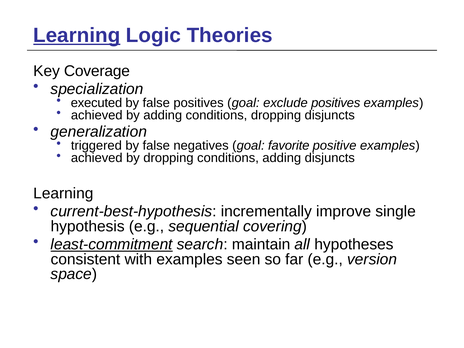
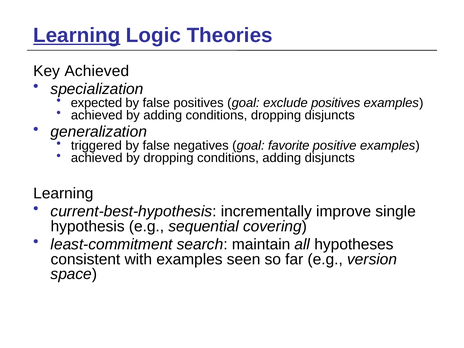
Key Coverage: Coverage -> Achieved
executed: executed -> expected
least-commitment underline: present -> none
